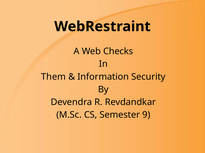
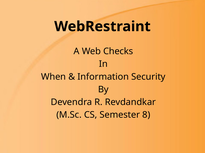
Them: Them -> When
9: 9 -> 8
